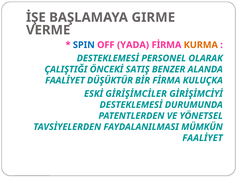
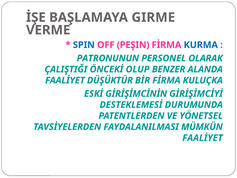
YADA: YADA -> PEŞIN
KURMA colour: orange -> blue
DESTEKLEMESİ at (108, 58): DESTEKLEMESİ -> PATRONUNUN
SATIŞ: SATIŞ -> OLUP
GİRİŞİMCİLER: GİRİŞİMCİLER -> GİRİŞİMCİNİN
